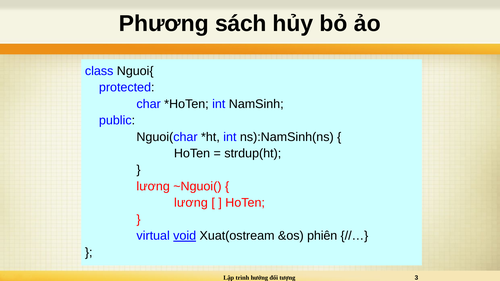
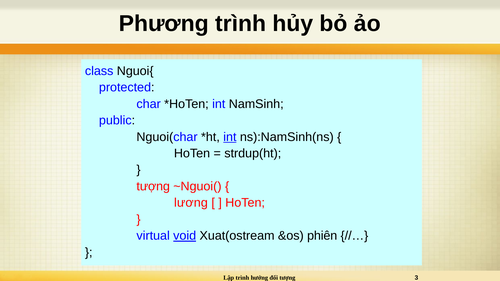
Phương sách: sách -> trình
int at (230, 137) underline: none -> present
lương at (153, 187): lương -> tượng
